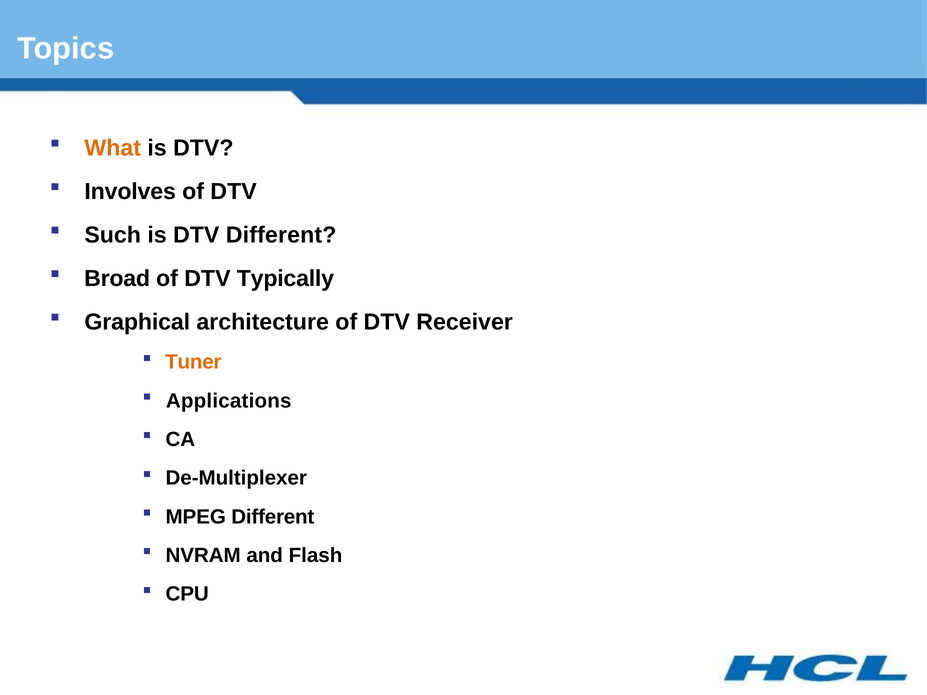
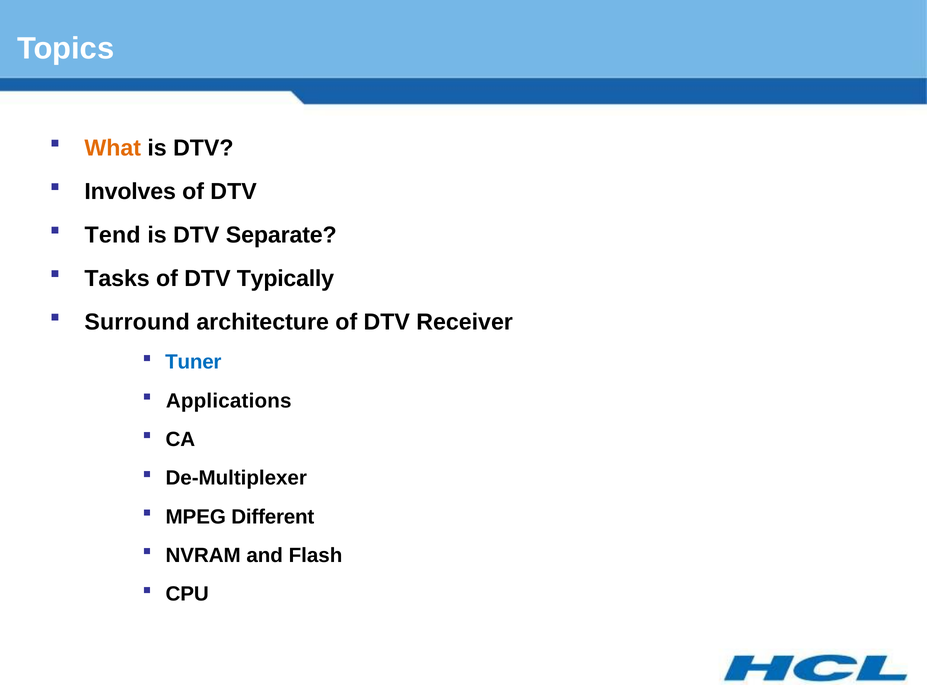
Such: Such -> Tend
DTV Different: Different -> Separate
Broad: Broad -> Tasks
Graphical: Graphical -> Surround
Tuner colour: orange -> blue
